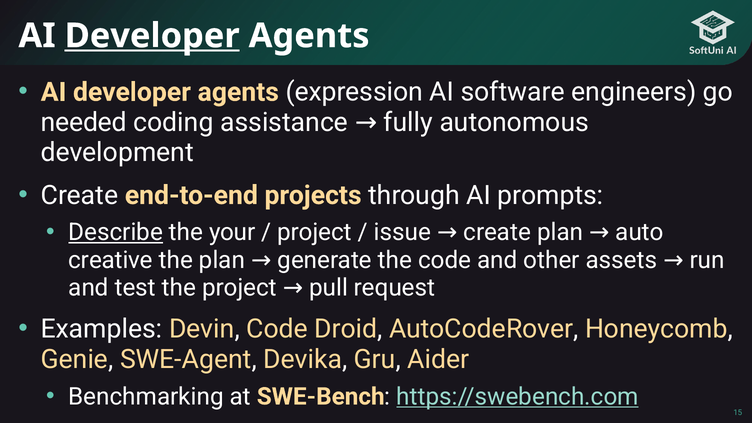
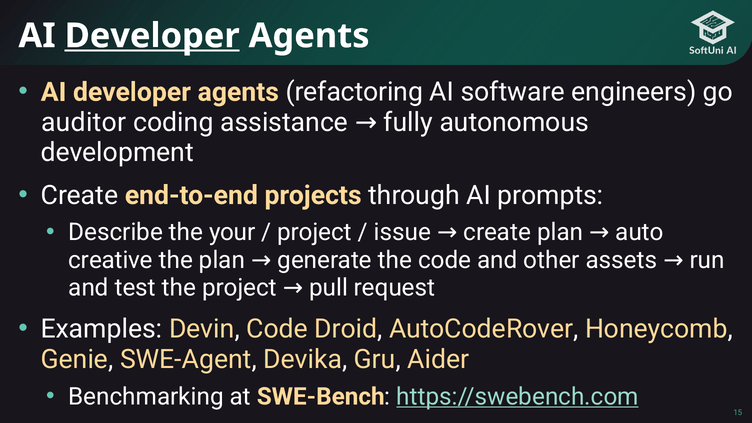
expression: expression -> refactoring
needed: needed -> auditor
Describe underline: present -> none
